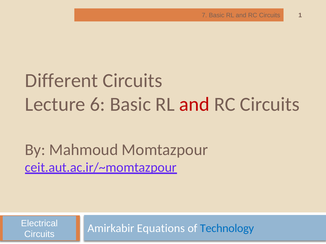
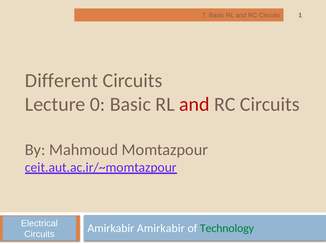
6: 6 -> 0
Amirkabir Equations: Equations -> Amirkabir
Technology colour: blue -> green
